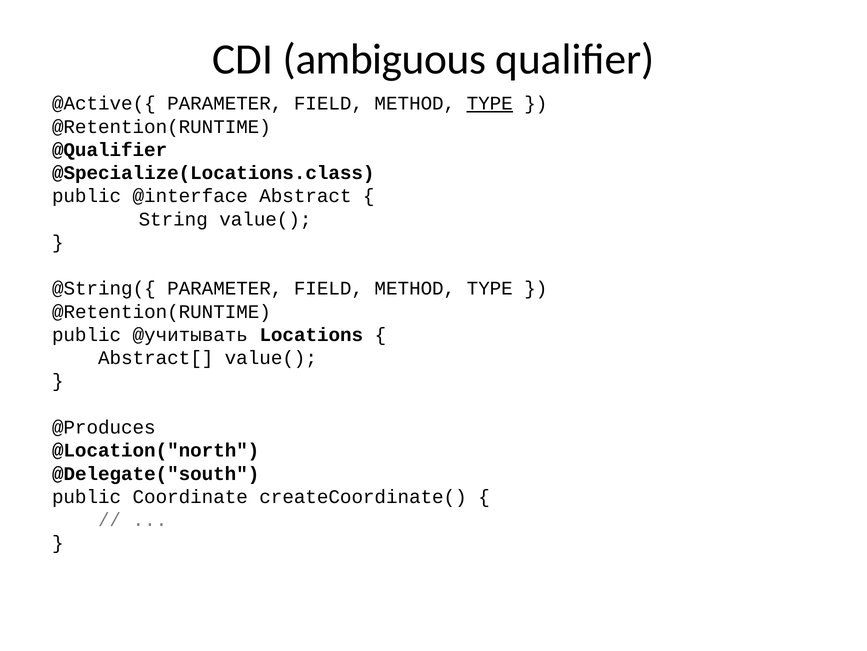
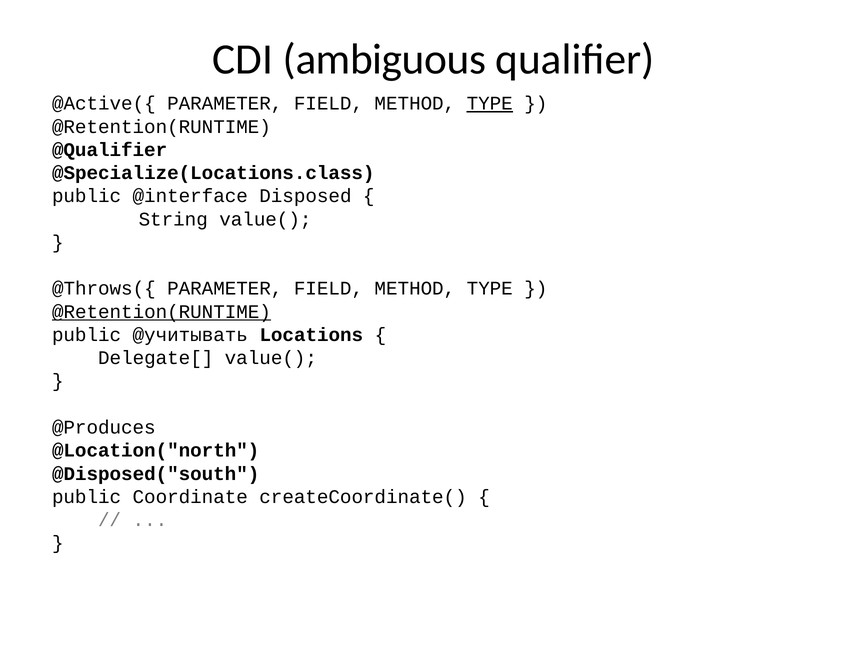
Abstract: Abstract -> Disposed
@String({: @String({ -> @Throws({
@Retention(RUNTIME at (161, 311) underline: none -> present
Abstract[: Abstract[ -> Delegate[
@Delegate("south: @Delegate("south -> @Disposed("south
